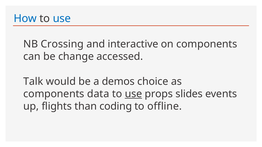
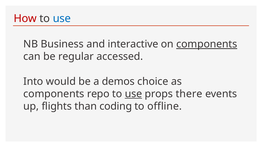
How colour: blue -> red
Crossing: Crossing -> Business
components at (207, 44) underline: none -> present
change: change -> regular
Talk: Talk -> Into
data: data -> repo
slides: slides -> there
